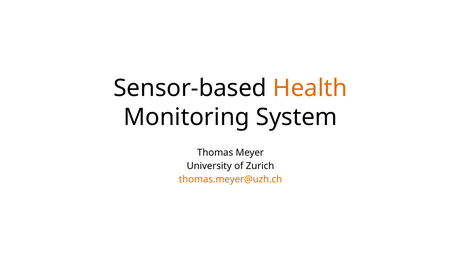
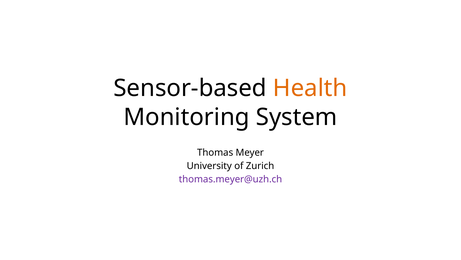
thomas.meyer@uzh.ch colour: orange -> purple
